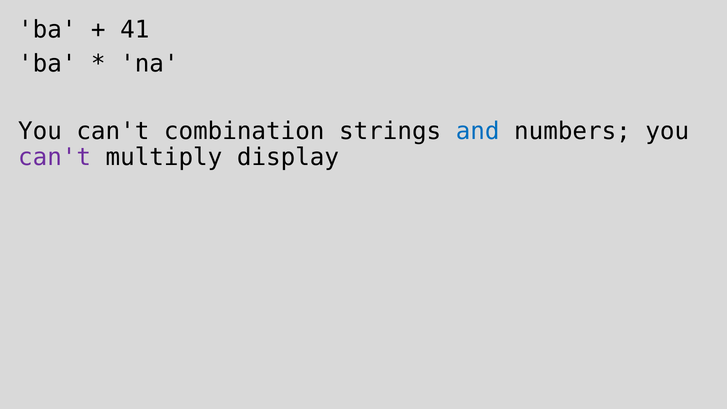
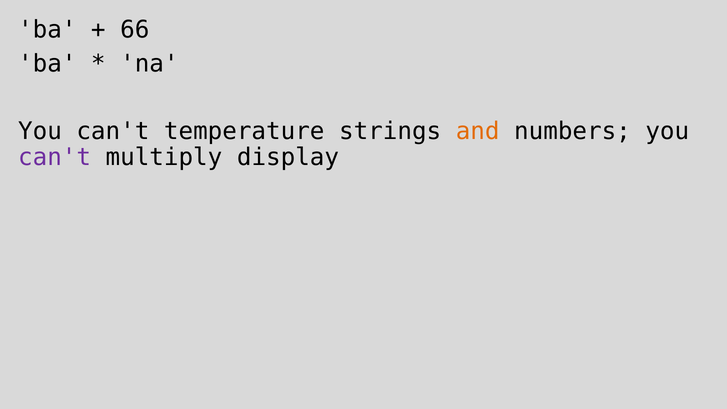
41: 41 -> 66
combination: combination -> temperature
and colour: blue -> orange
